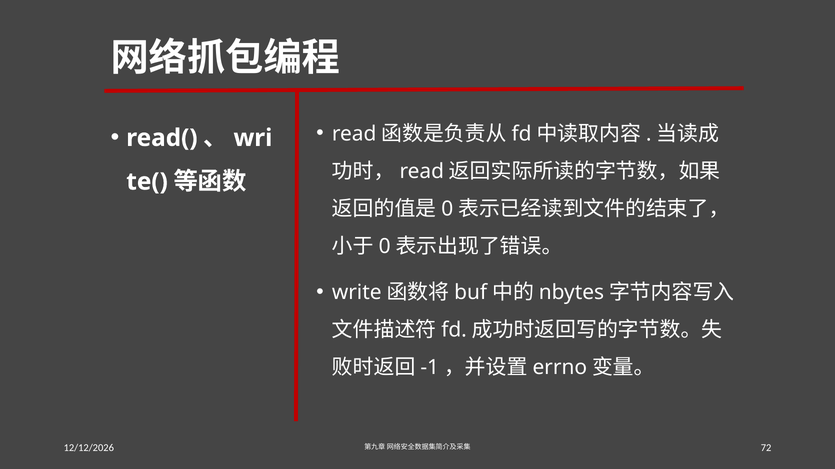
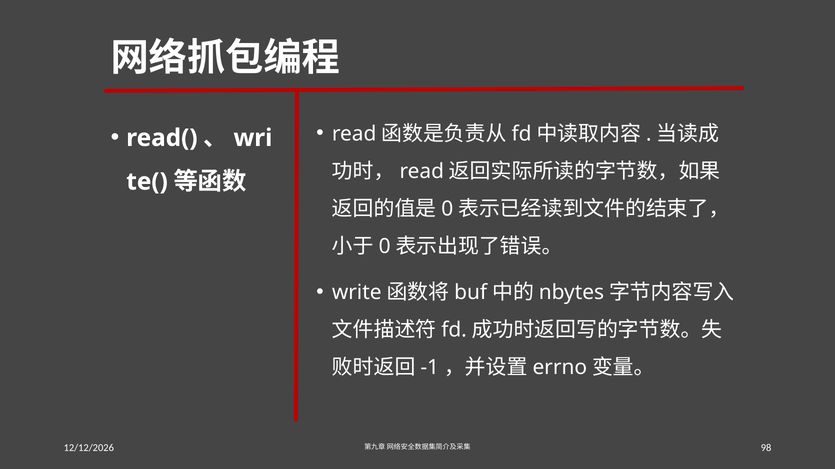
72: 72 -> 98
